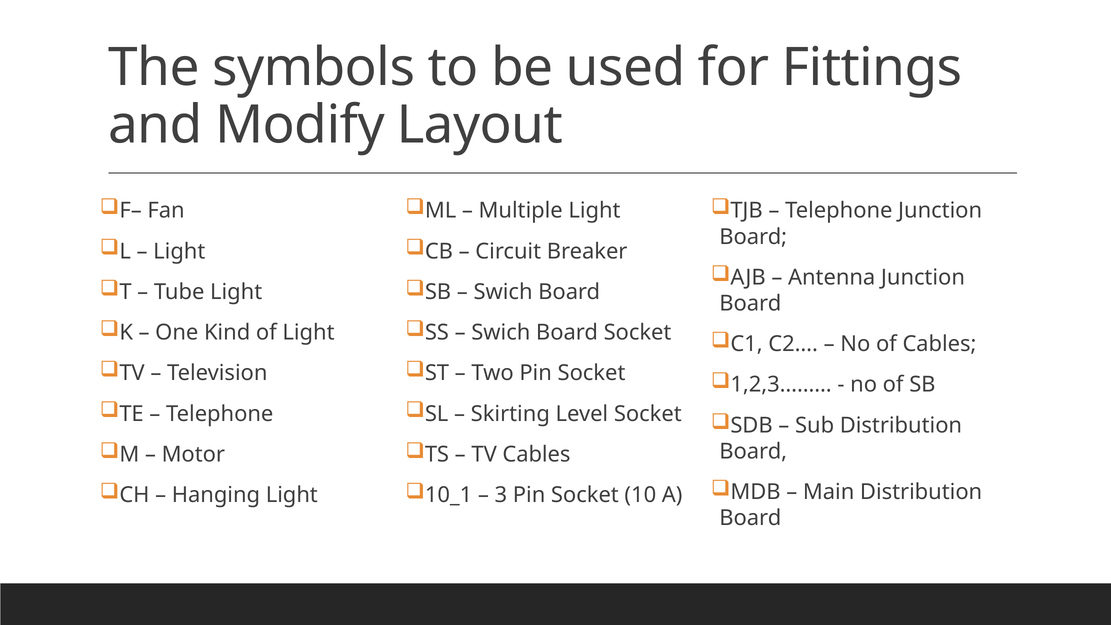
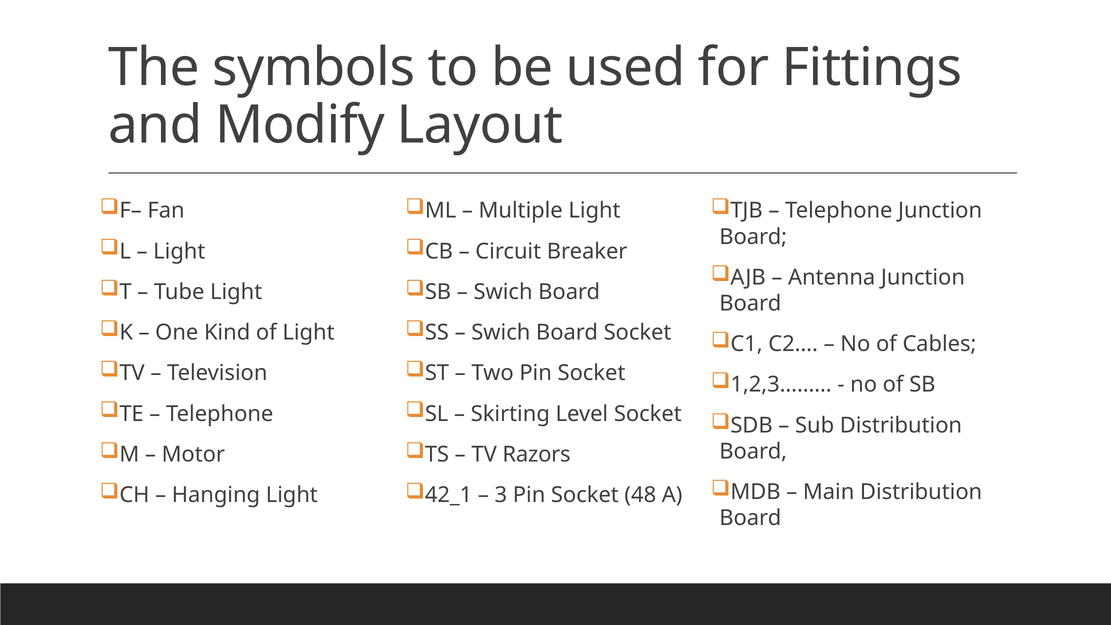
TV Cables: Cables -> Razors
10_1: 10_1 -> 42_1
10: 10 -> 48
